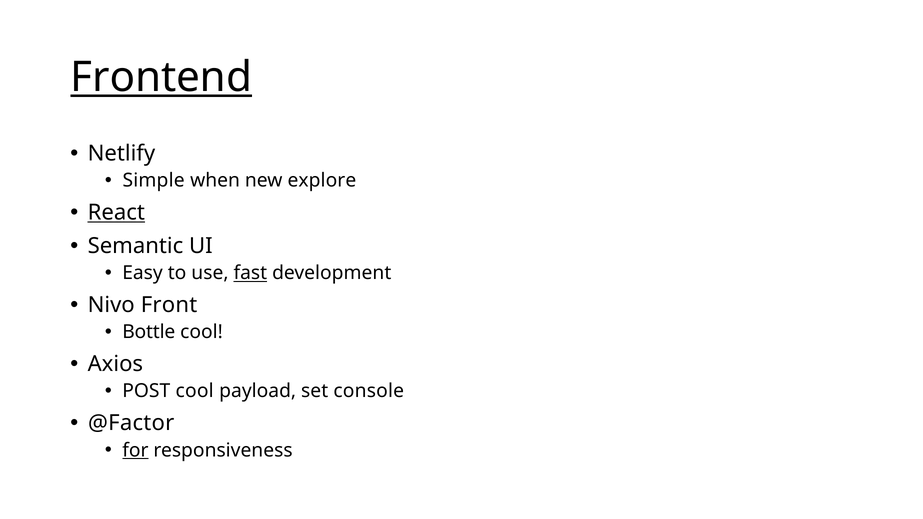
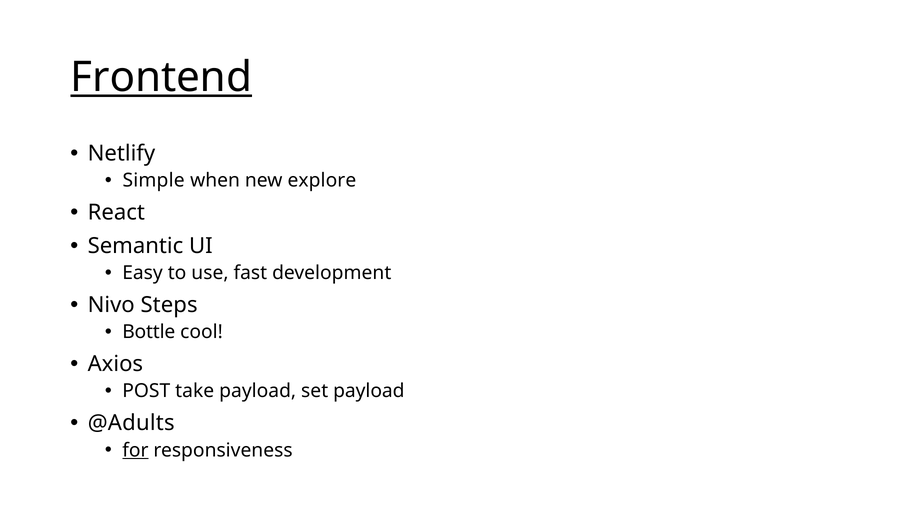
React underline: present -> none
fast underline: present -> none
Front: Front -> Steps
POST cool: cool -> take
set console: console -> payload
@Factor: @Factor -> @Adults
